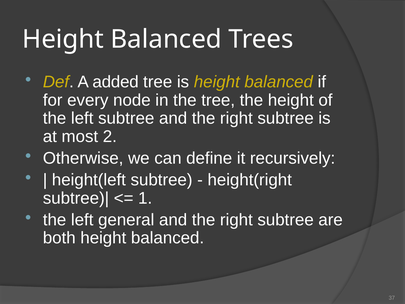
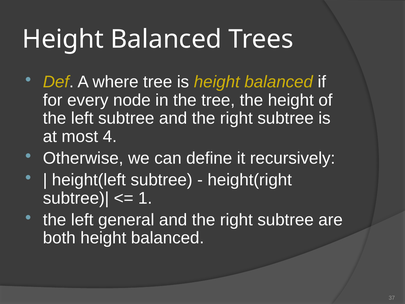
added: added -> where
2: 2 -> 4
